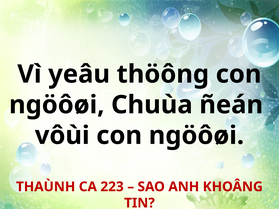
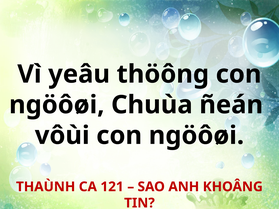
223: 223 -> 121
